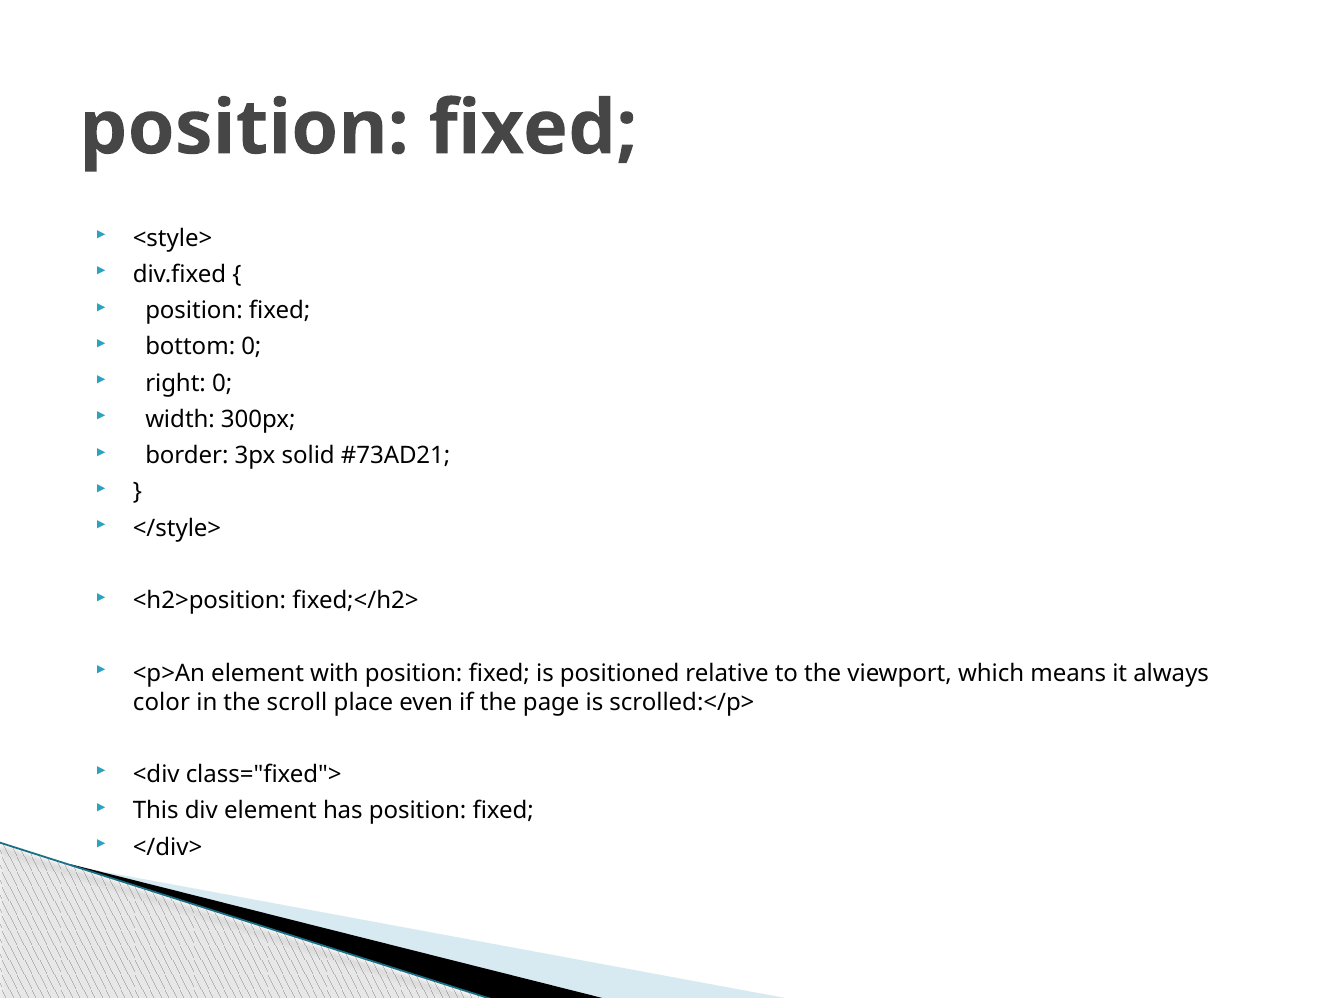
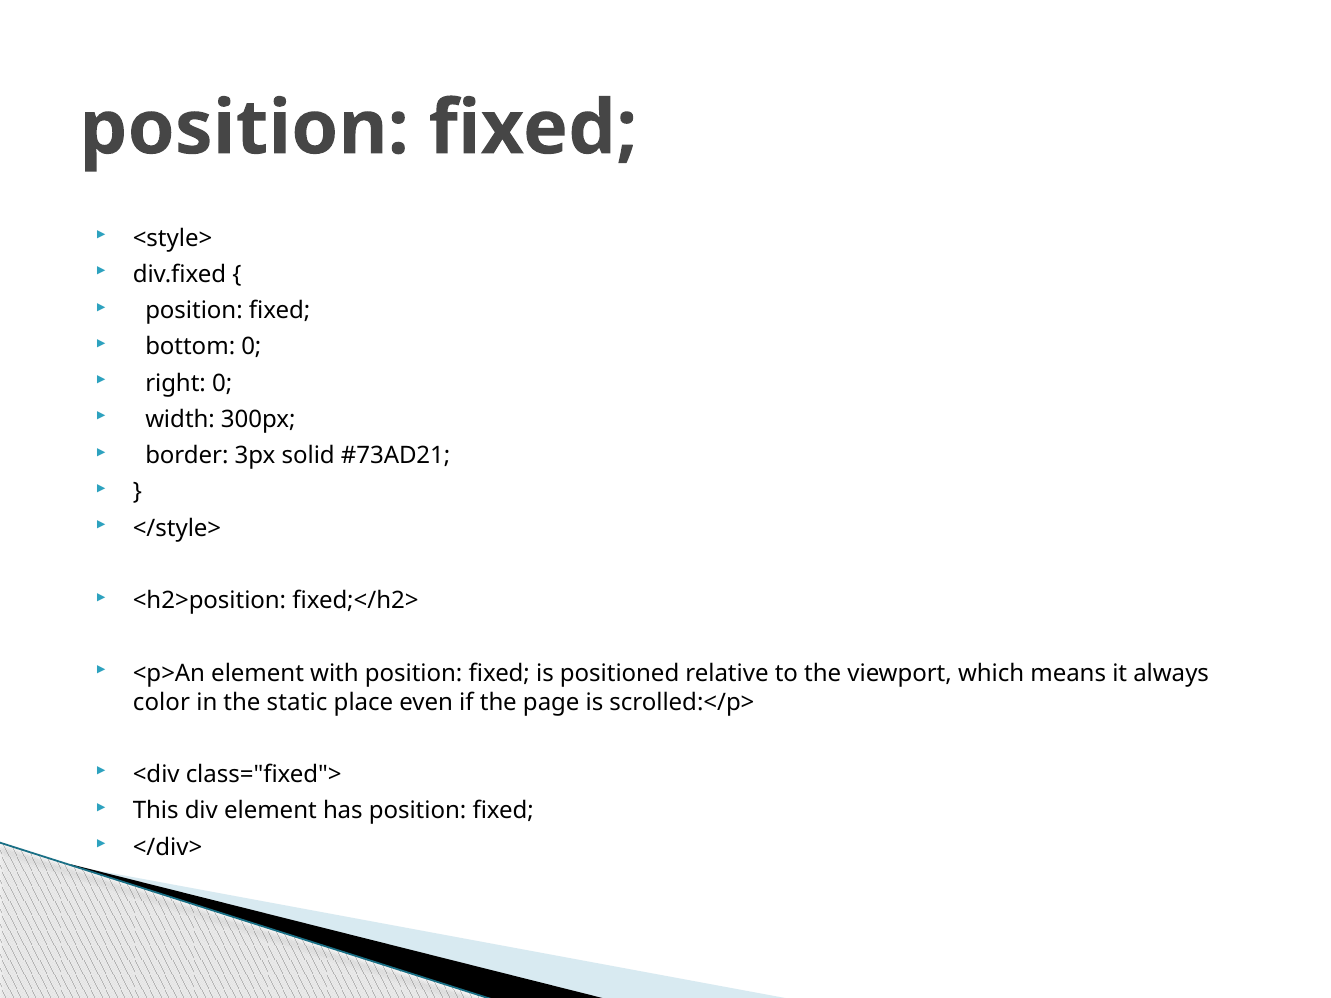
scroll: scroll -> static
